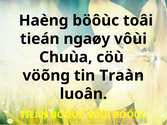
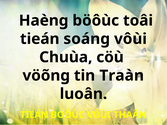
ngaøy: ngaøy -> soáng
VÔÙI BÖÔÙC: BÖÔÙC -> THAÂN
